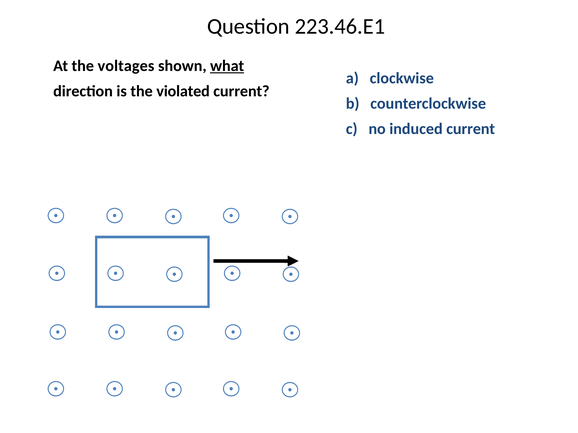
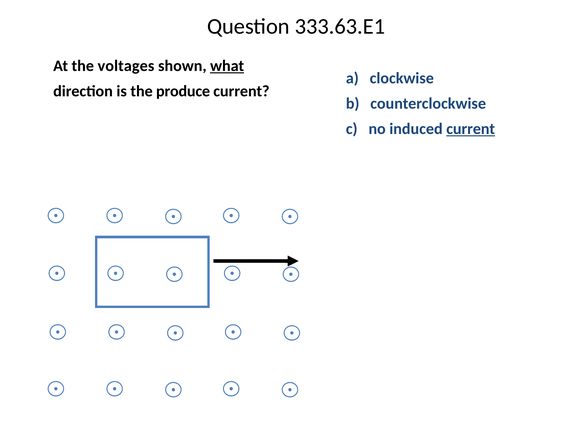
223.46.E1: 223.46.E1 -> 333.63.E1
violated: violated -> produce
current at (471, 129) underline: none -> present
